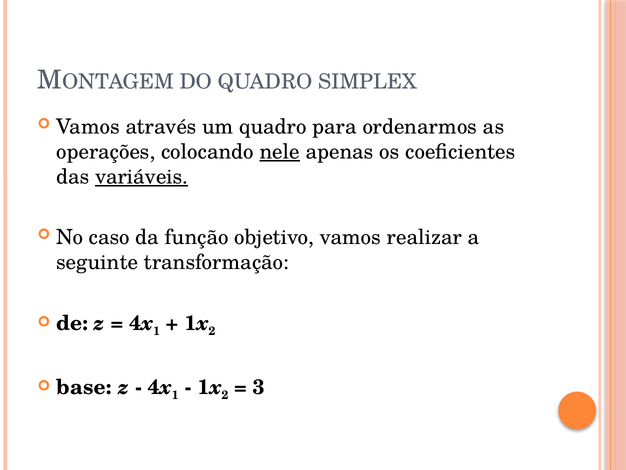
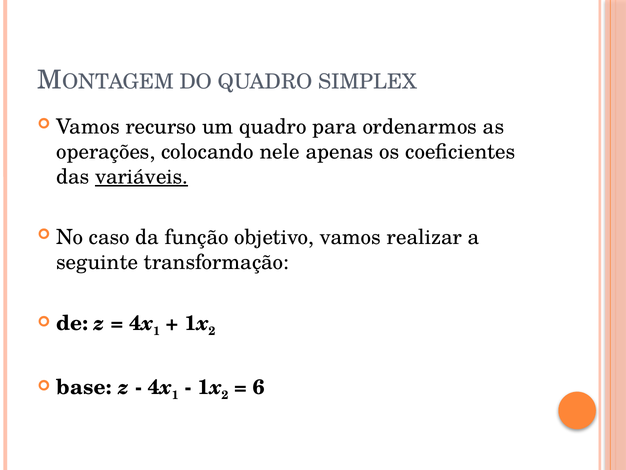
através: através -> recurso
nele underline: present -> none
3: 3 -> 6
